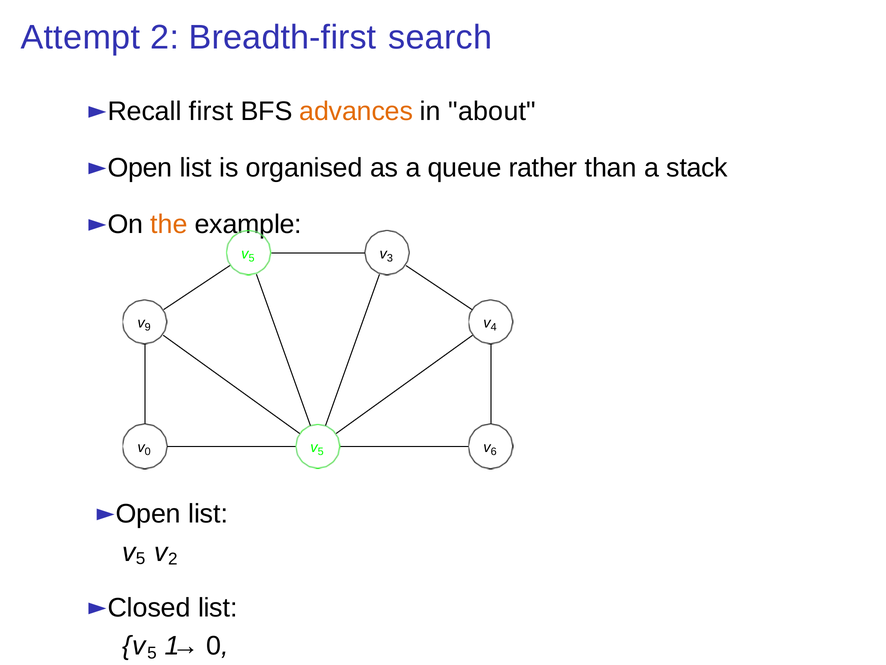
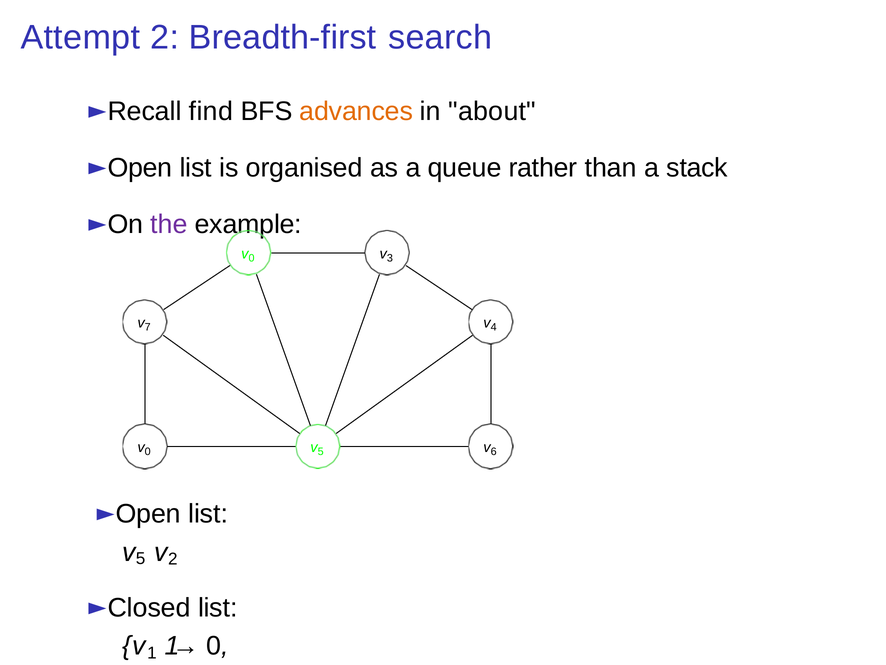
first: first -> find
the colour: orange -> purple
5 at (252, 258): 5 -> 0
9: 9 -> 7
5 at (152, 653): 5 -> 1
